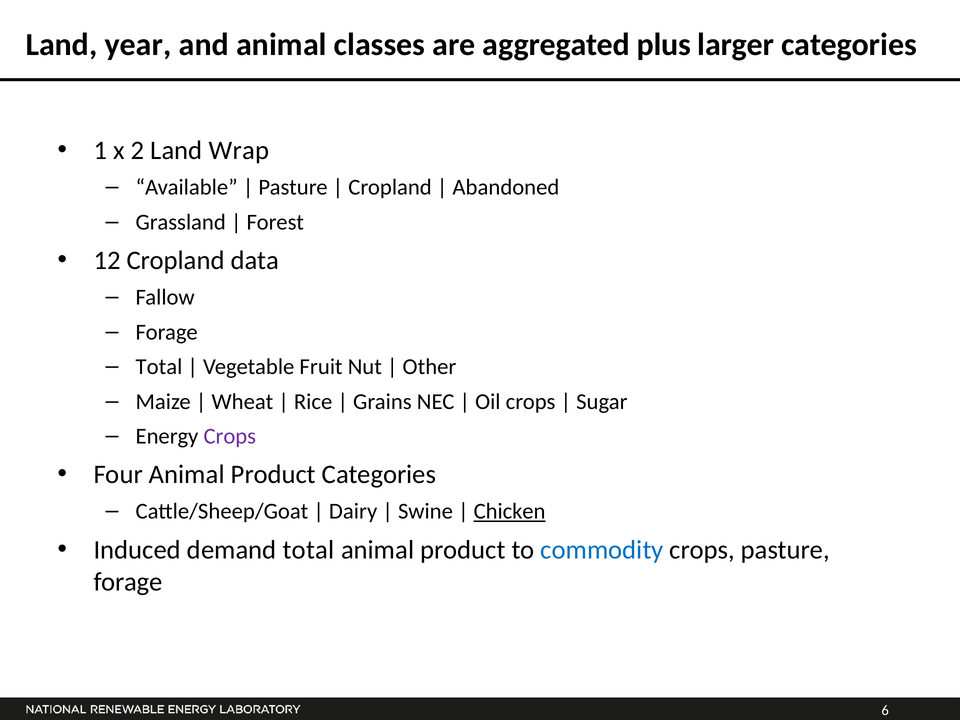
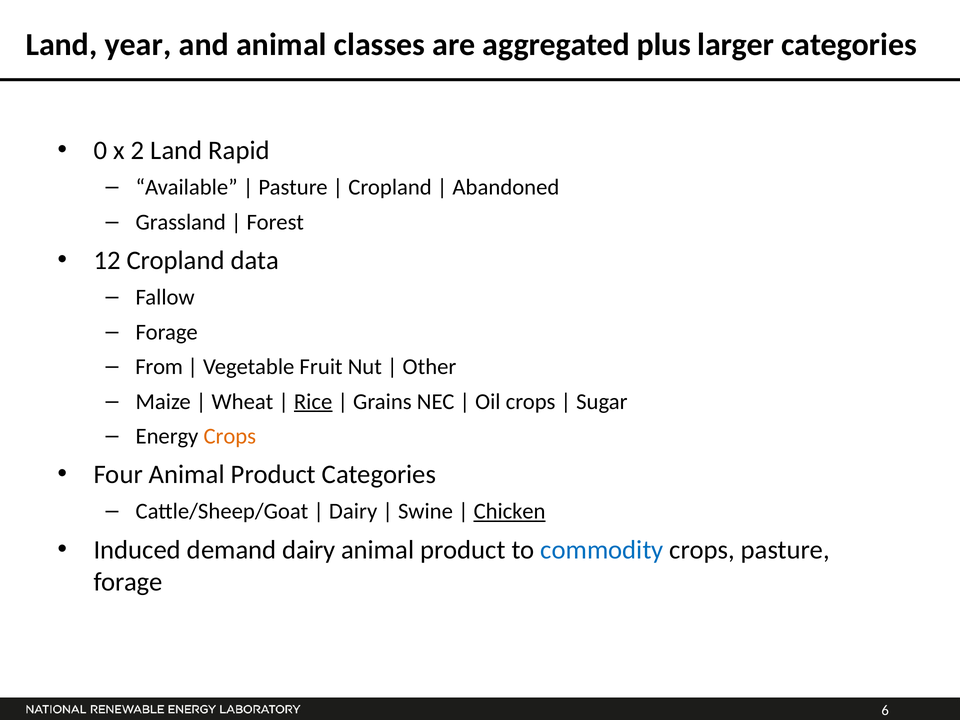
1: 1 -> 0
Wrap: Wrap -> Rapid
Total at (159, 367): Total -> From
Rice underline: none -> present
Crops at (230, 436) colour: purple -> orange
demand total: total -> dairy
